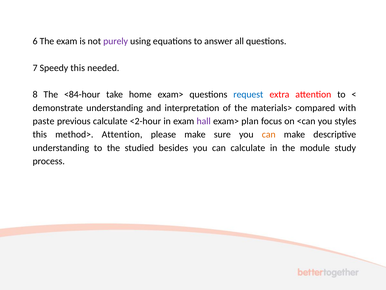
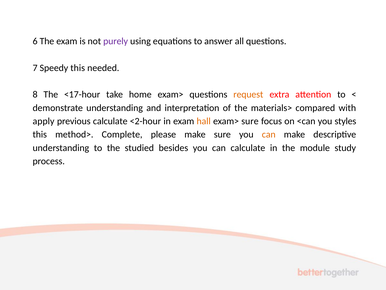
<84-hour: <84-hour -> <17-hour
request colour: blue -> orange
paste: paste -> apply
hall colour: purple -> orange
exam> plan: plan -> sure
method> Attention: Attention -> Complete
